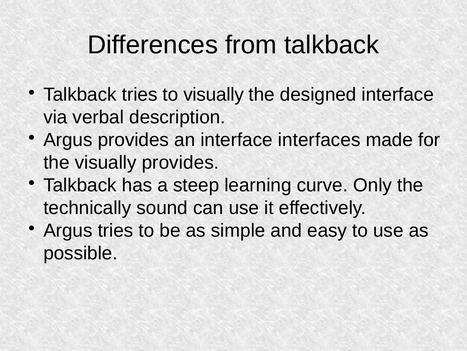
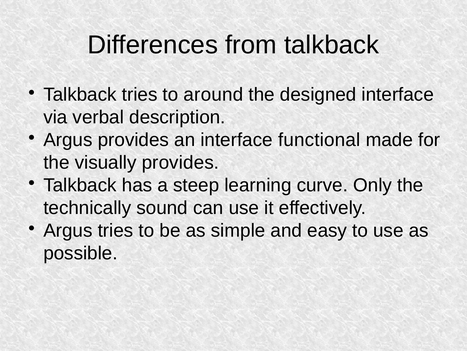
to visually: visually -> around
interfaces: interfaces -> functional
